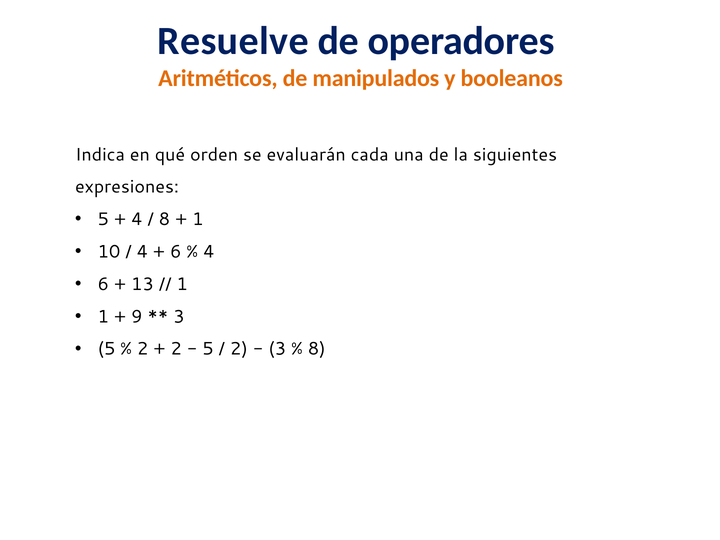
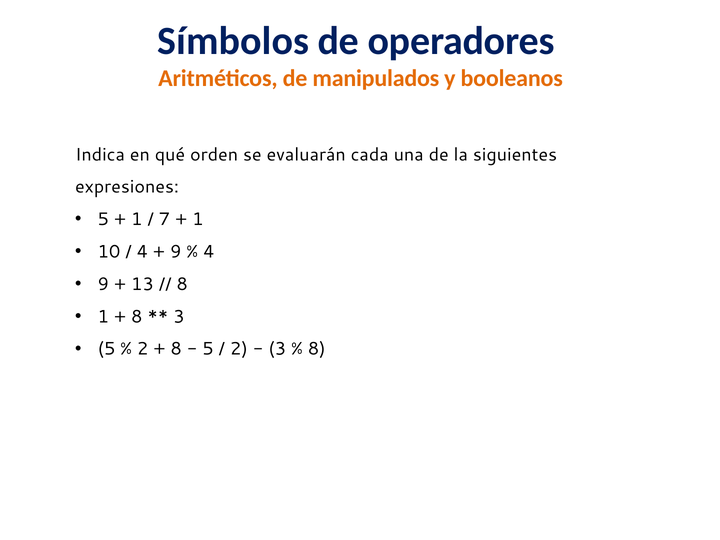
Resuelve: Resuelve -> Símbolos
4 at (137, 219): 4 -> 1
8 at (164, 219): 8 -> 7
6 at (176, 252): 6 -> 9
6 at (103, 284): 6 -> 9
1 at (182, 284): 1 -> 8
9 at (137, 317): 9 -> 8
2 at (176, 349): 2 -> 8
